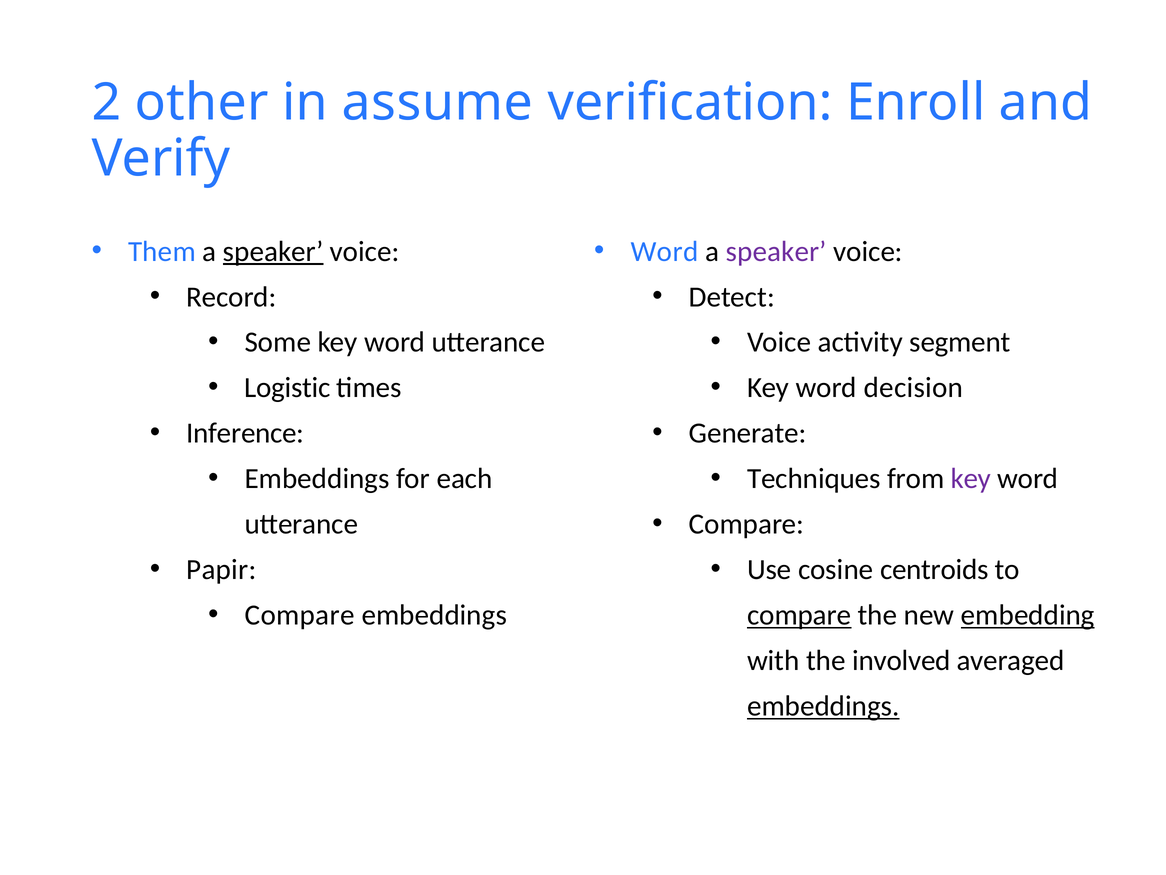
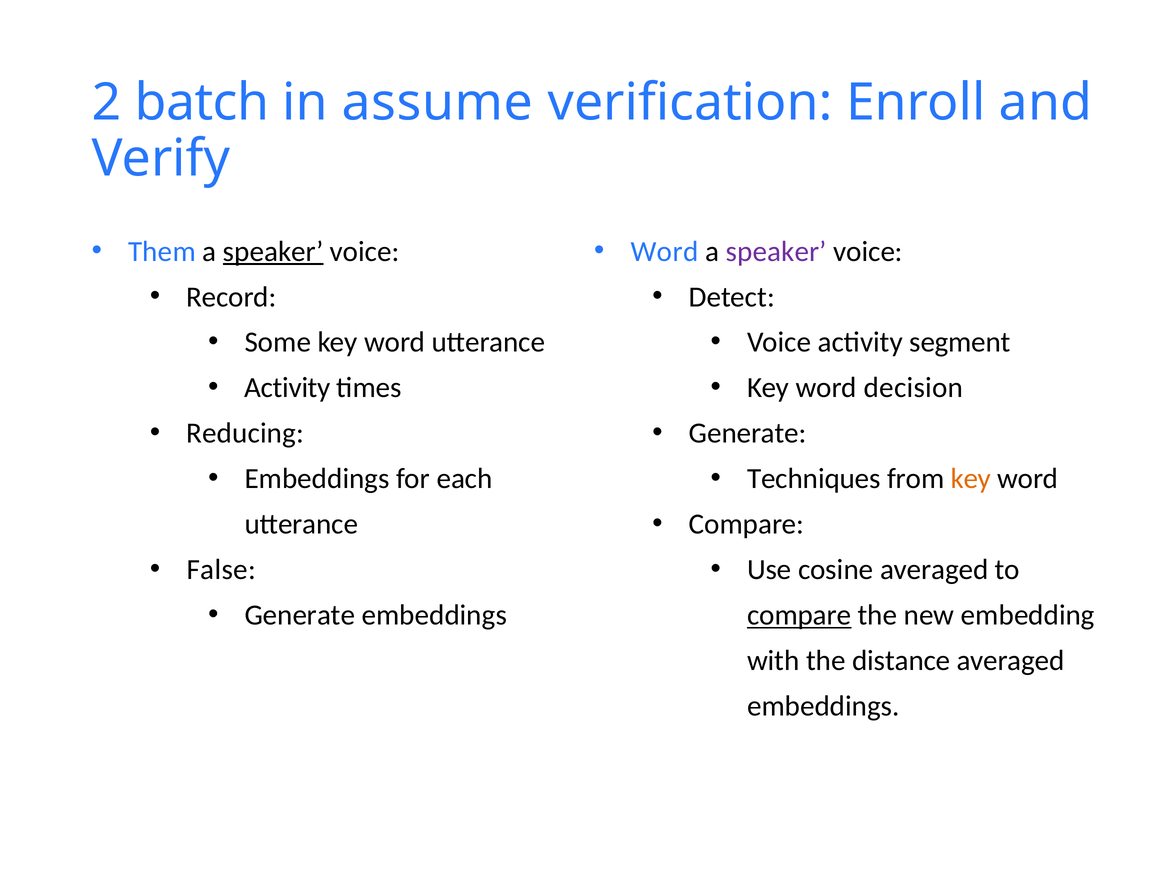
other: other -> batch
Logistic at (287, 388): Logistic -> Activity
Inference: Inference -> Reducing
key at (971, 478) colour: purple -> orange
Papir: Papir -> False
cosine centroids: centroids -> averaged
Compare at (300, 615): Compare -> Generate
embedding underline: present -> none
involved: involved -> distance
embeddings at (823, 706) underline: present -> none
